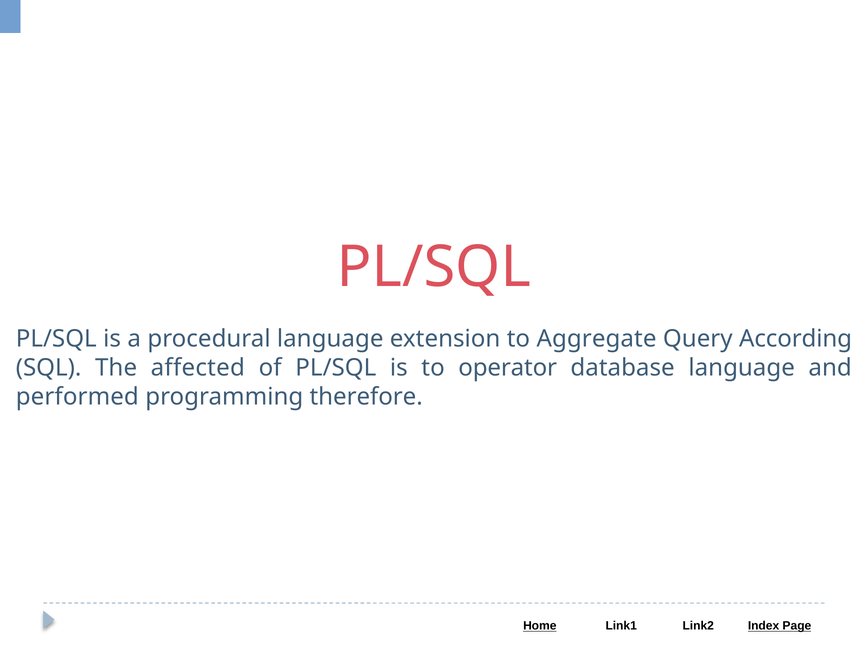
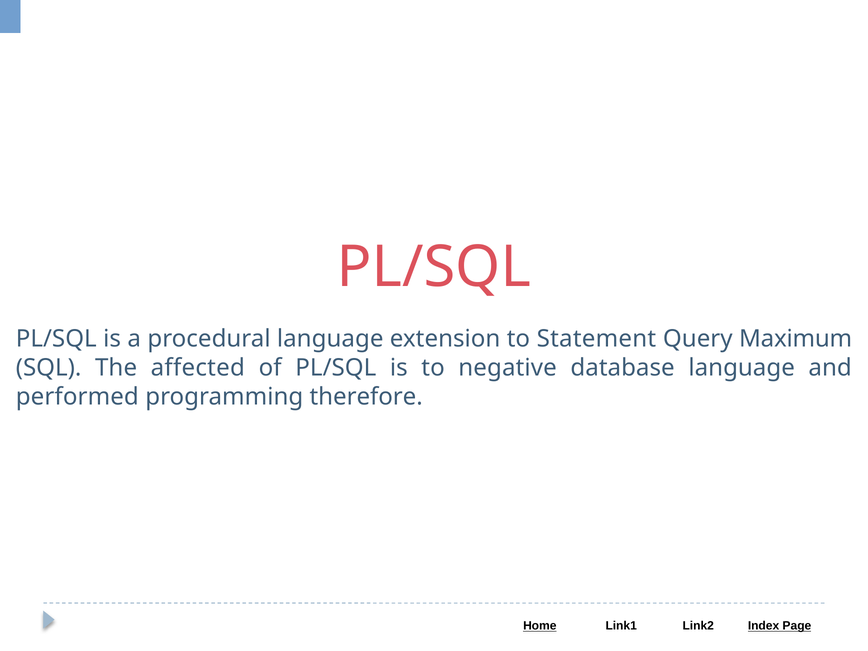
Aggregate: Aggregate -> Statement
According: According -> Maximum
operator: operator -> negative
